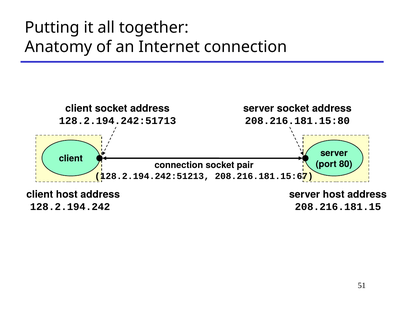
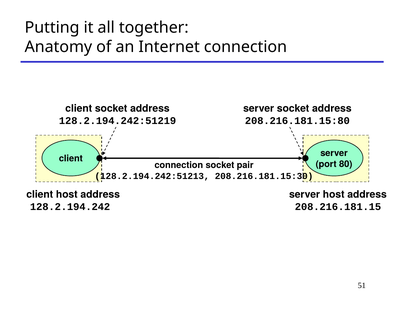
128.2.194.242:51713: 128.2.194.242:51713 -> 128.2.194.242:51219
208.216.181.15:67: 208.216.181.15:67 -> 208.216.181.15:30
